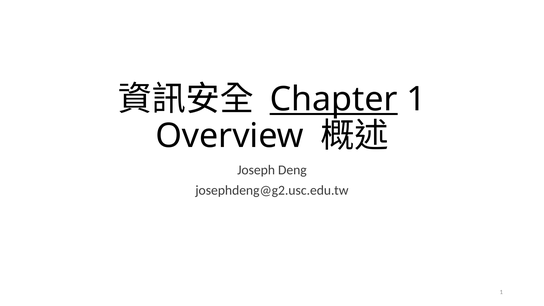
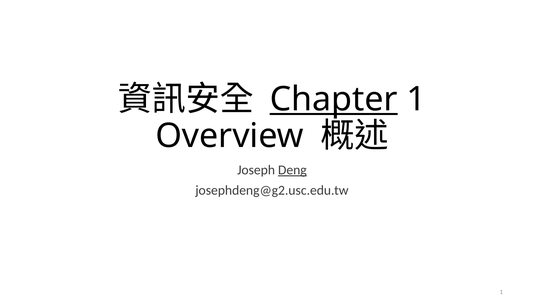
Deng underline: none -> present
